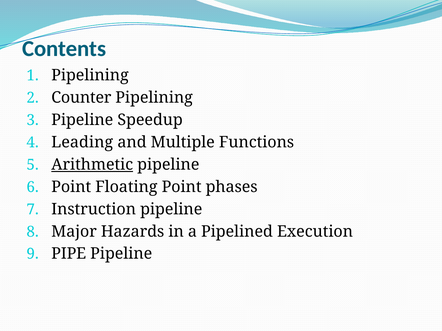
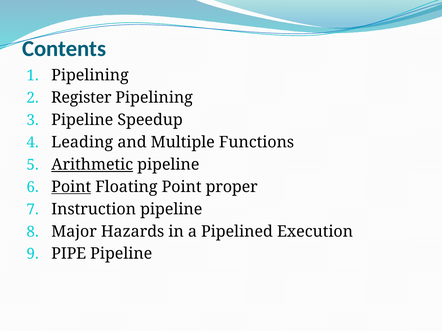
Counter: Counter -> Register
Point at (71, 187) underline: none -> present
phases: phases -> proper
